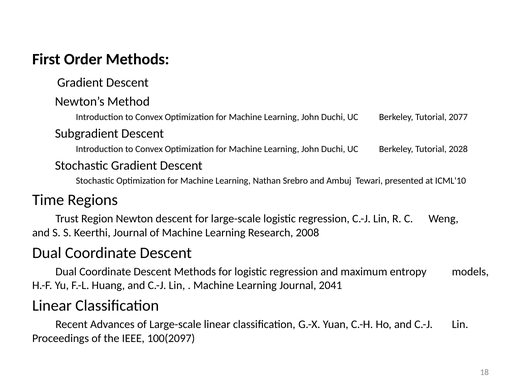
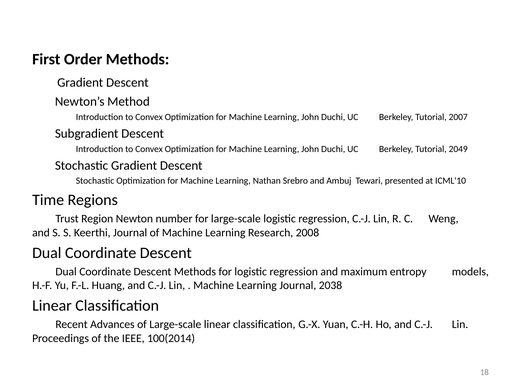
2077: 2077 -> 2007
2028: 2028 -> 2049
Newton descent: descent -> number
2041: 2041 -> 2038
100(2097: 100(2097 -> 100(2014
